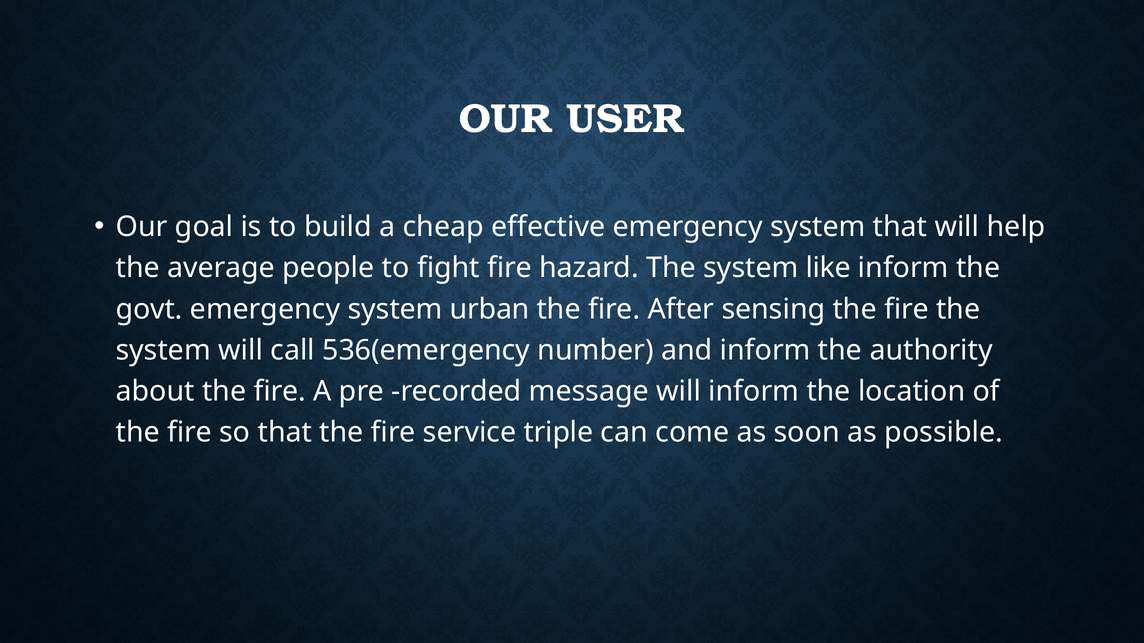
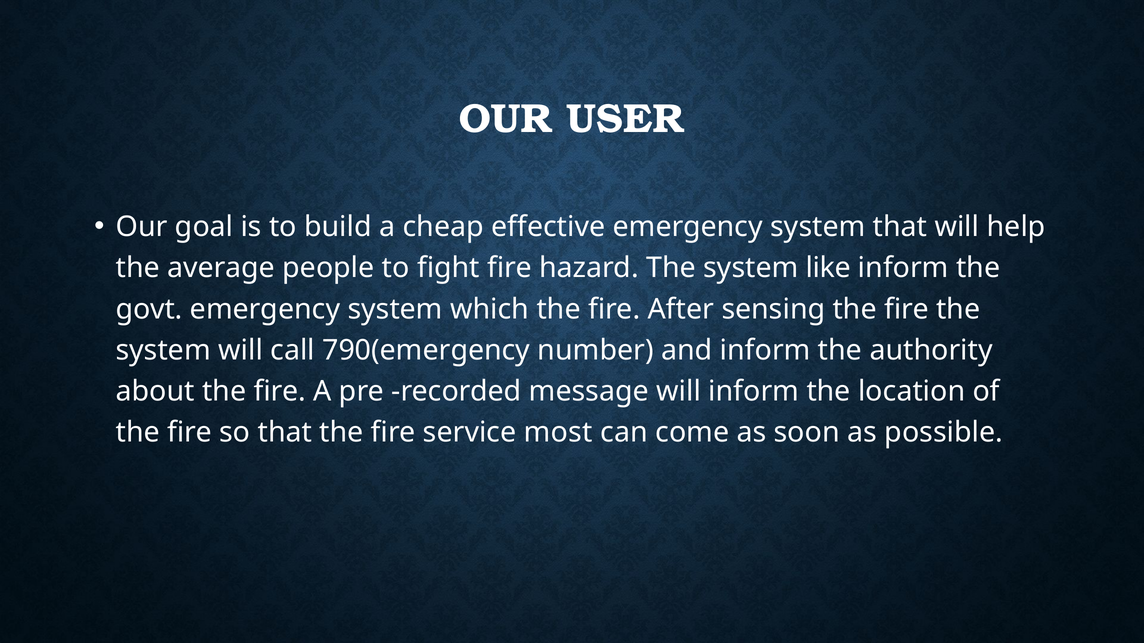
urban: urban -> which
536(emergency: 536(emergency -> 790(emergency
triple: triple -> most
